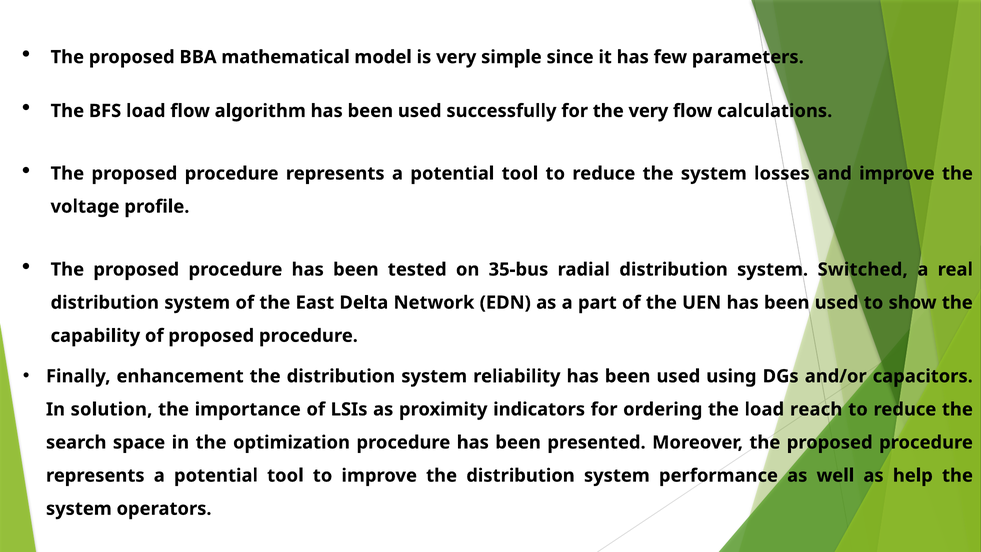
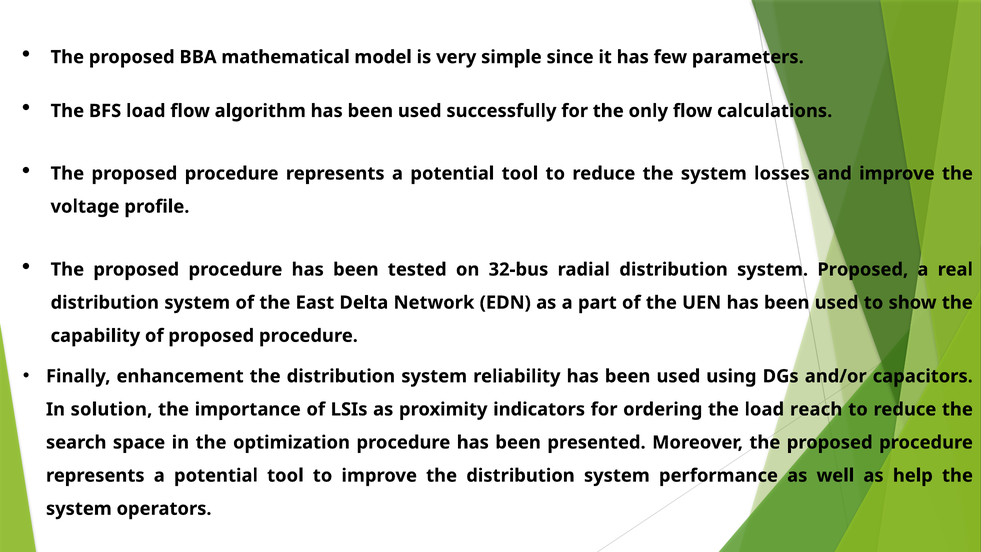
the very: very -> only
35-bus: 35-bus -> 32-bus
system Switched: Switched -> Proposed
